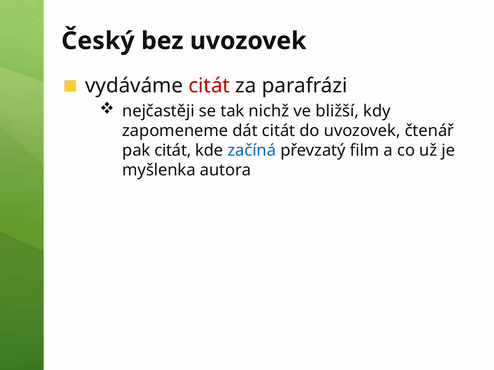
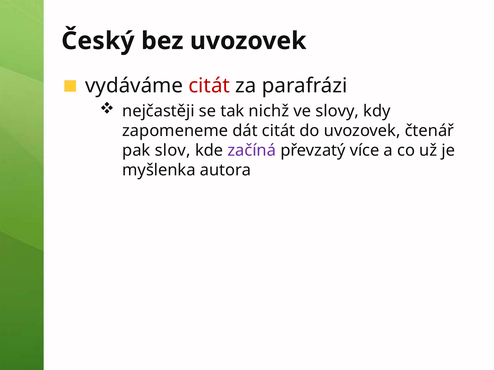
bližší: bližší -> slovy
pak citát: citát -> slov
začíná colour: blue -> purple
film: film -> více
